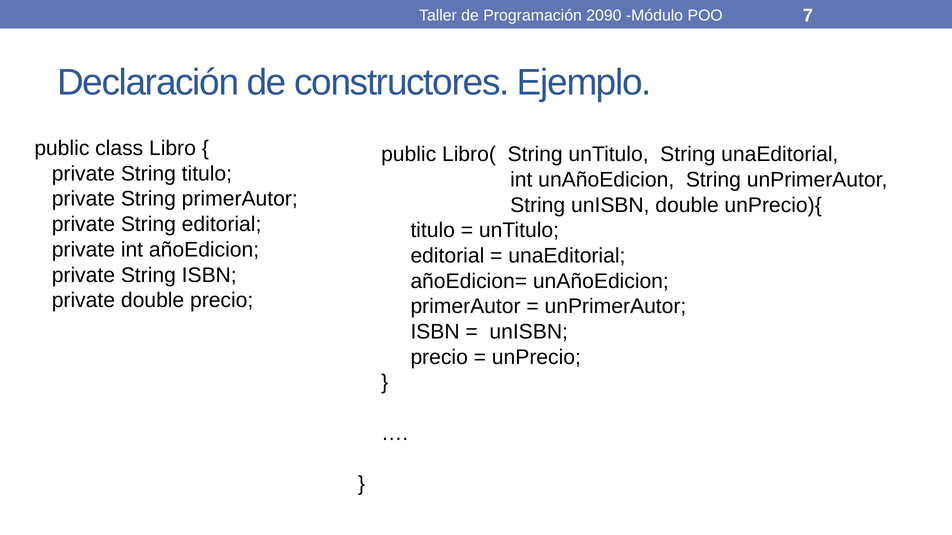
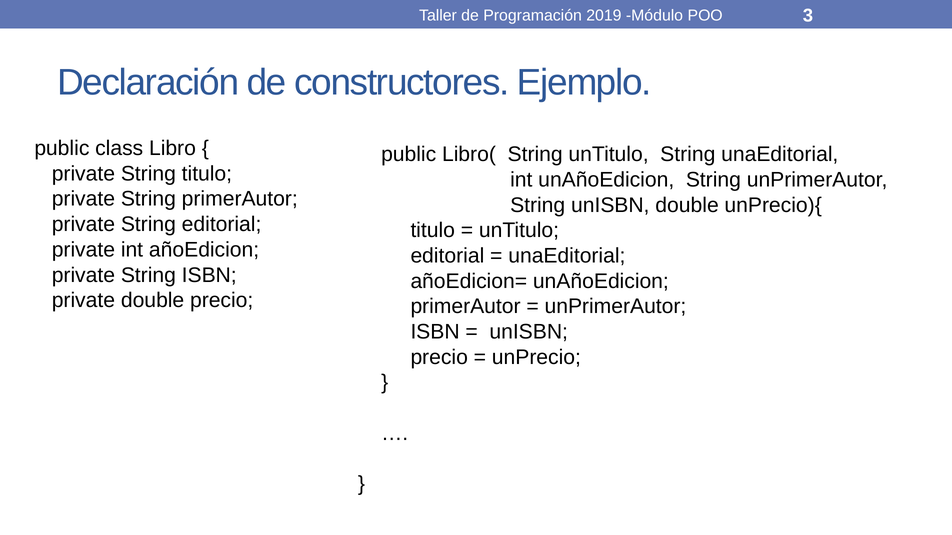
2090: 2090 -> 2019
7: 7 -> 3
